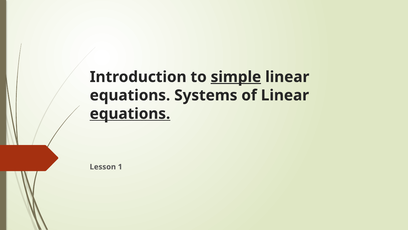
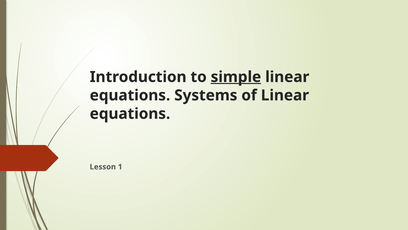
equations at (130, 114) underline: present -> none
